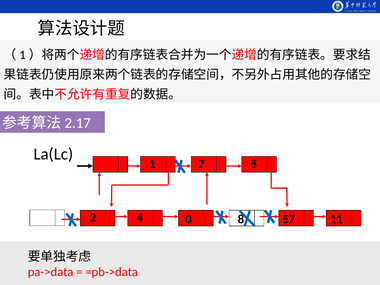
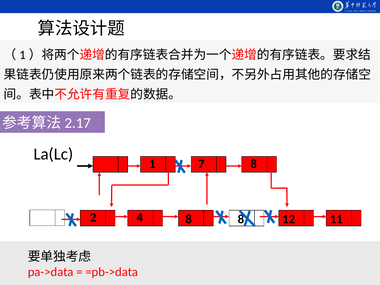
4 0: 0 -> 8
57: 57 -> 12
